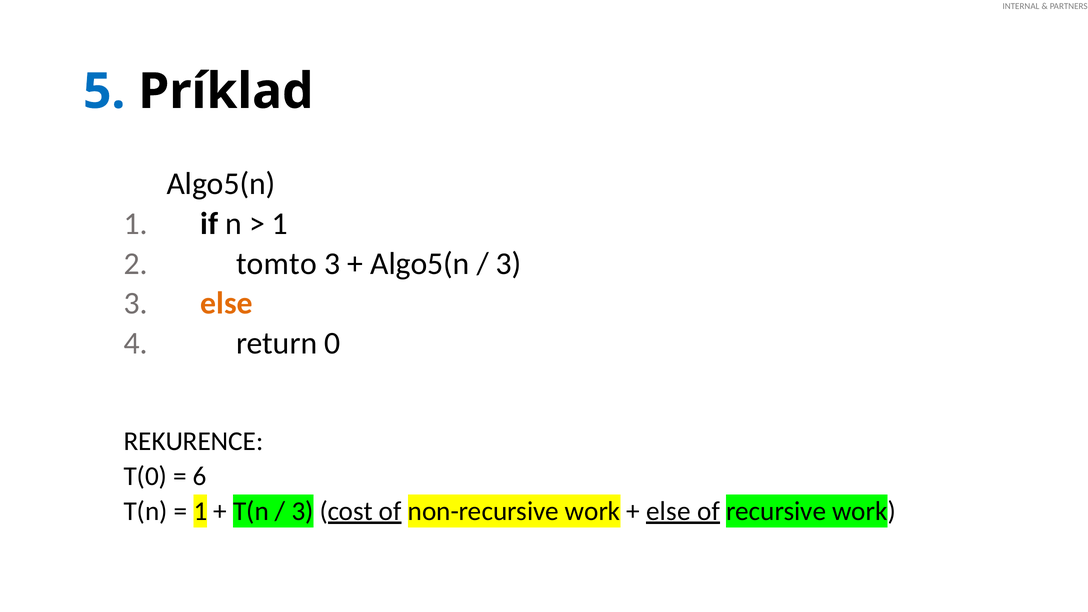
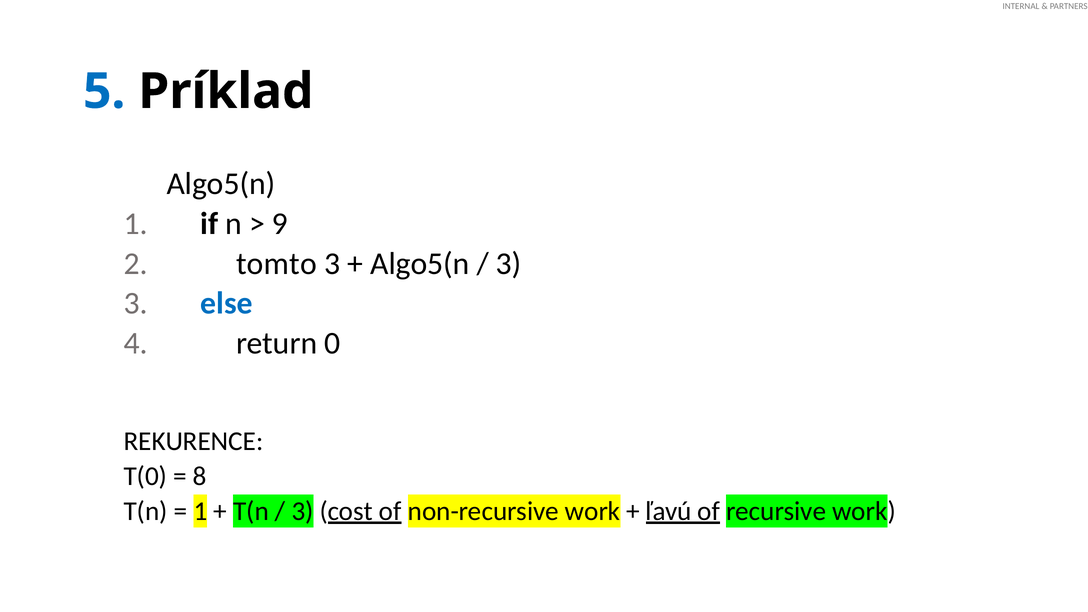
1 at (280, 224): 1 -> 9
else at (226, 303) colour: orange -> blue
6: 6 -> 8
else at (669, 511): else -> ľavú
